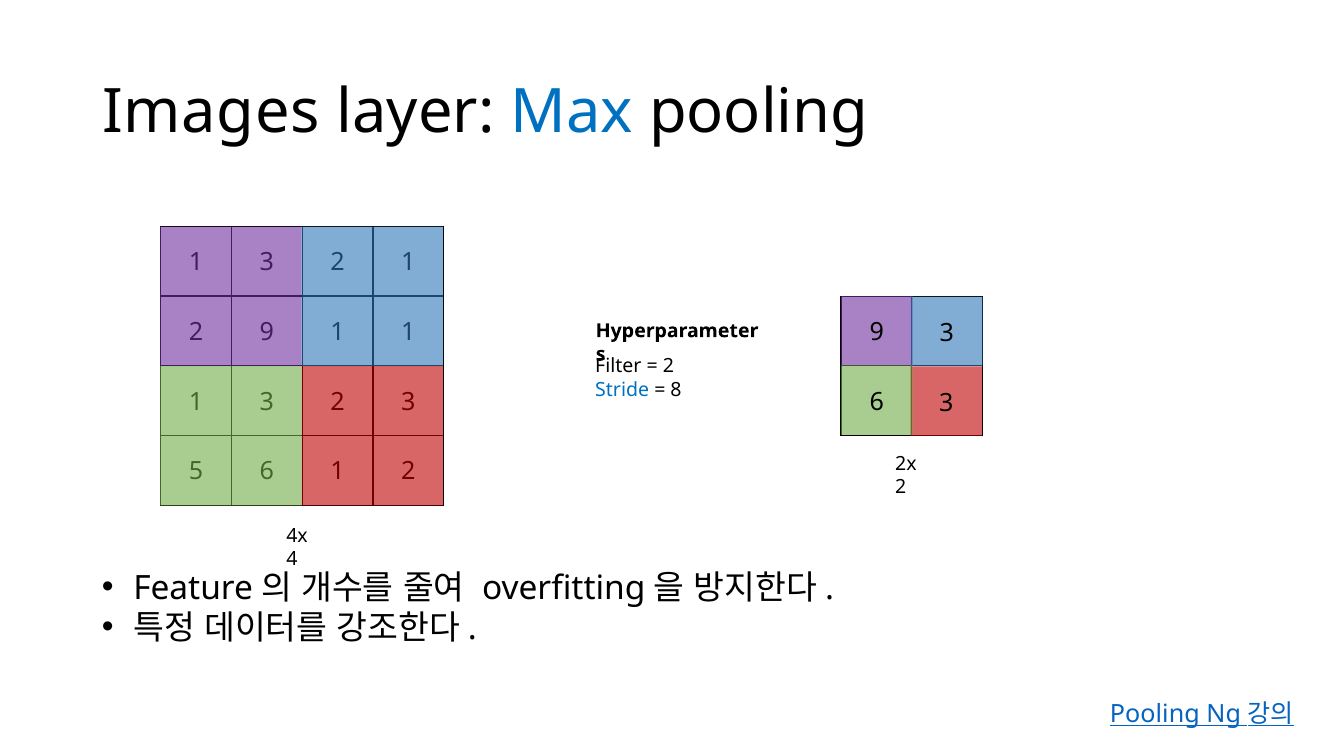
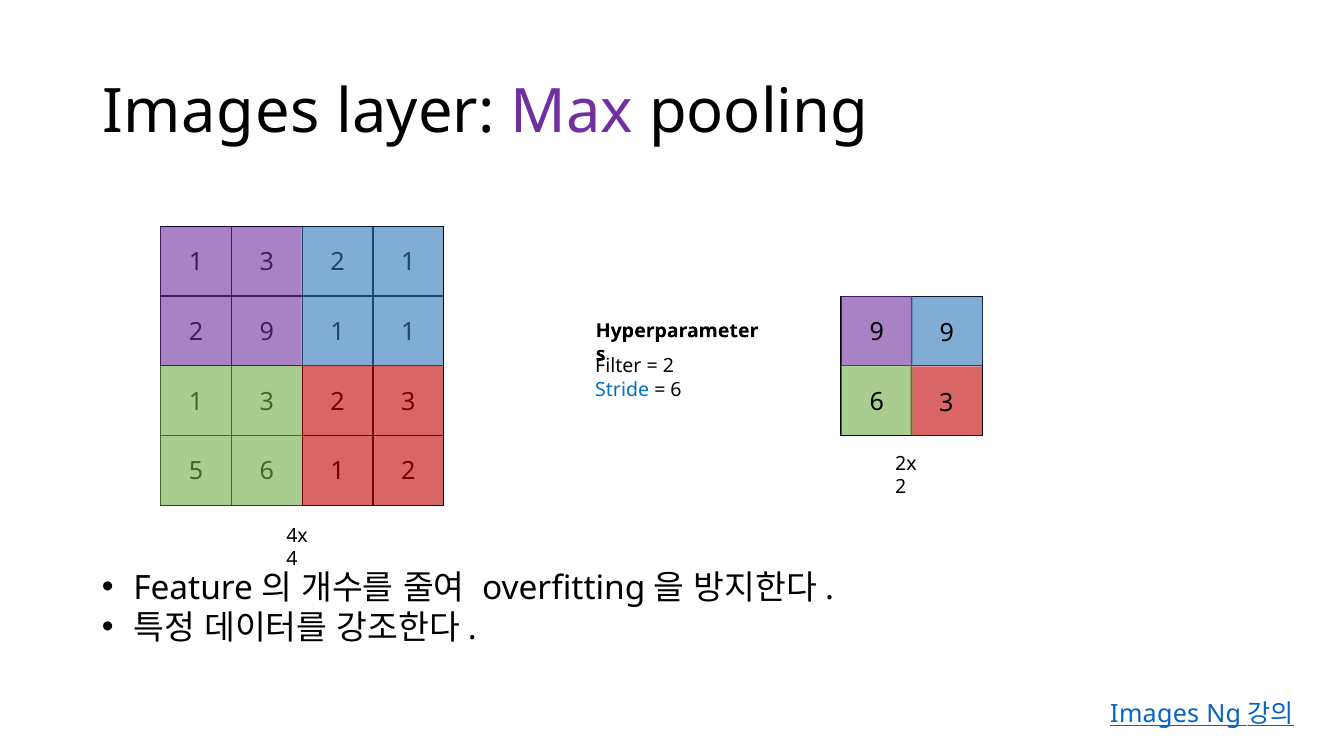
Max colour: blue -> purple
9 3: 3 -> 9
8 at (676, 390): 8 -> 6
Pooling at (1155, 714): Pooling -> Images
